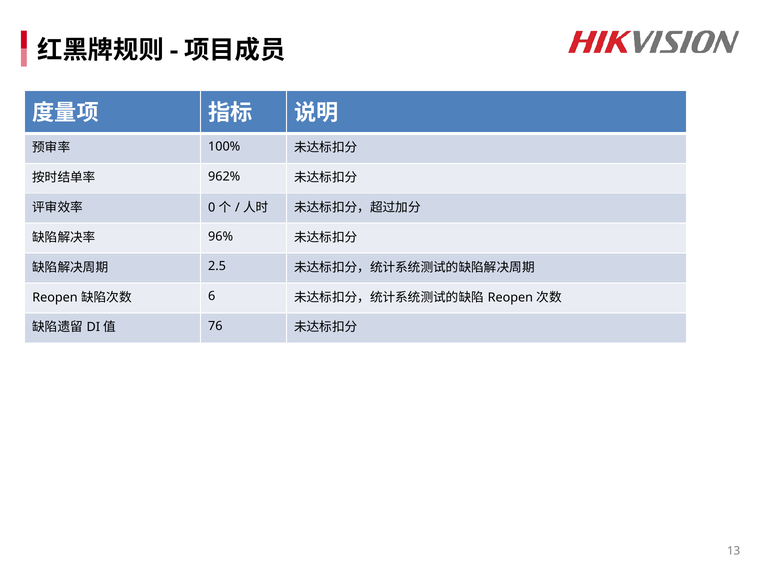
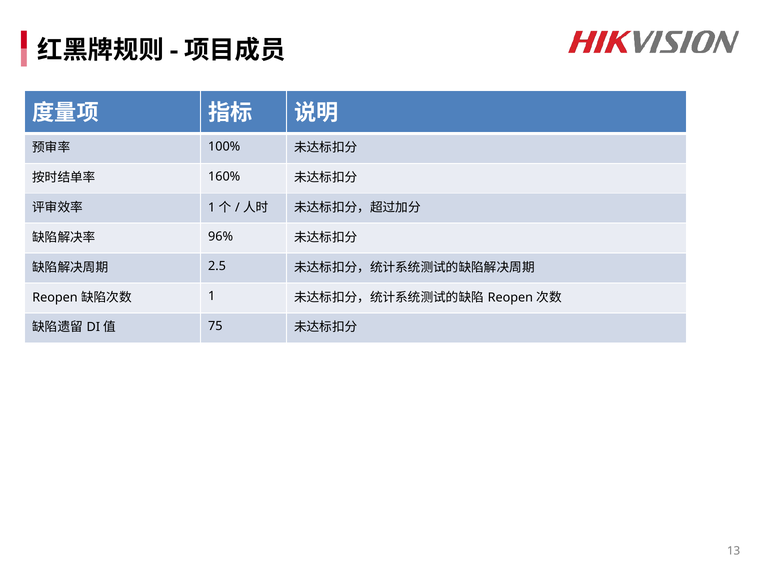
962%: 962% -> 160%
0 at (212, 208): 0 -> 1
6 at (212, 296): 6 -> 1
76: 76 -> 75
